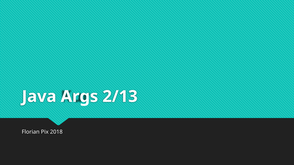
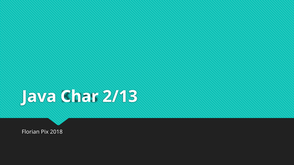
Args: Args -> Char
